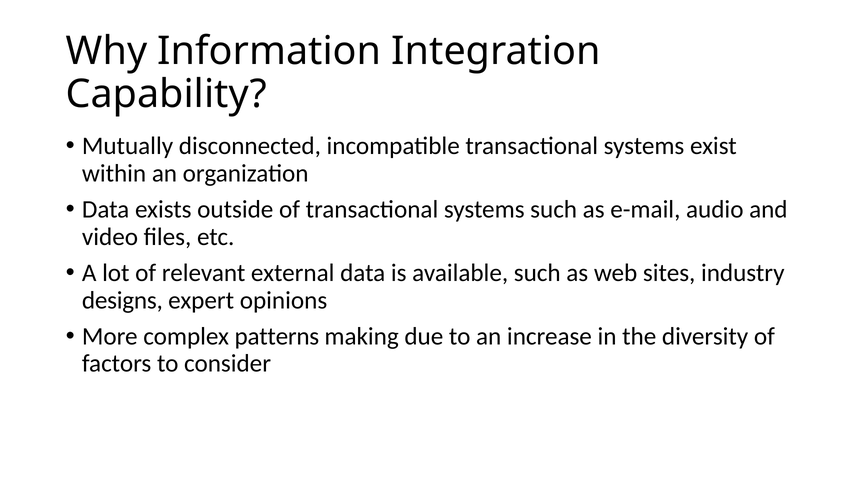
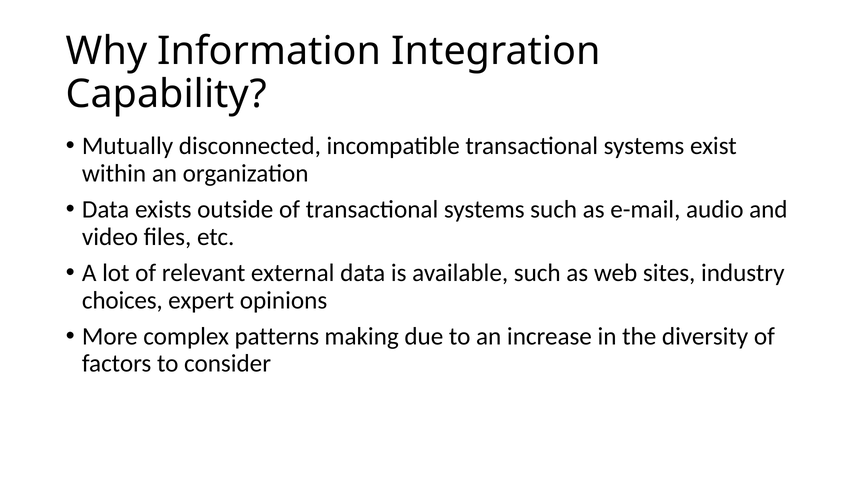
designs: designs -> choices
